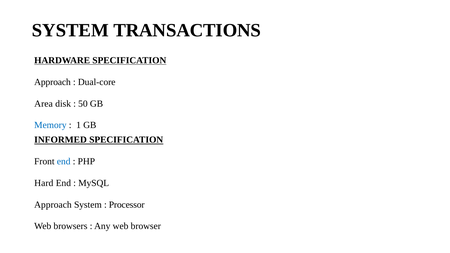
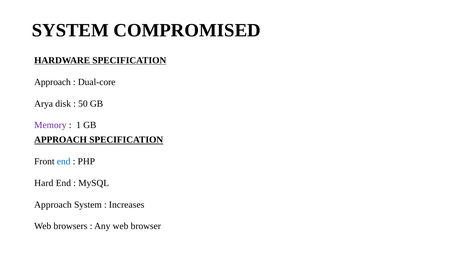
TRANSACTIONS: TRANSACTIONS -> COMPROMISED
Area: Area -> Arya
Memory colour: blue -> purple
INFORMED at (61, 140): INFORMED -> APPROACH
Processor: Processor -> Increases
